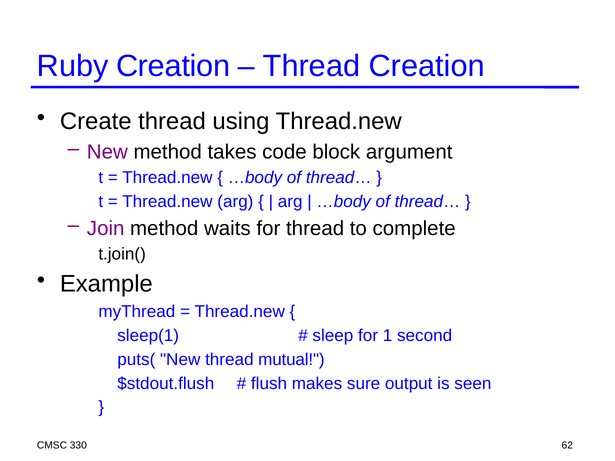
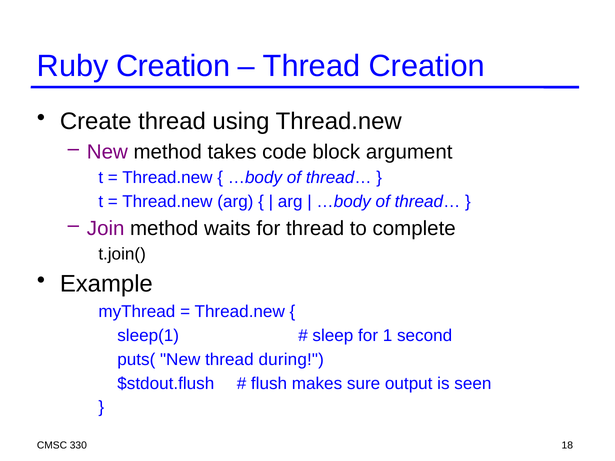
mutual: mutual -> during
62: 62 -> 18
